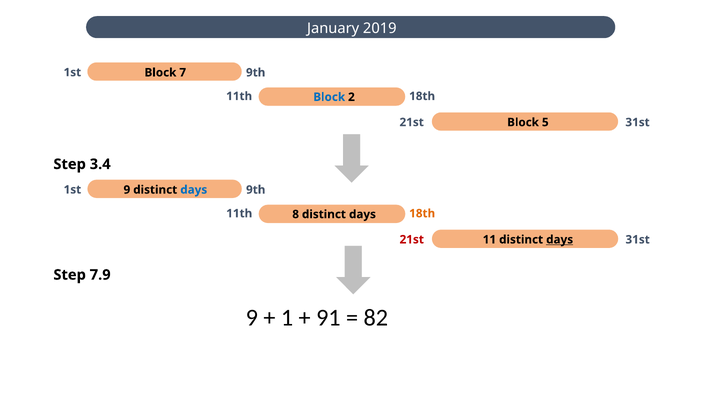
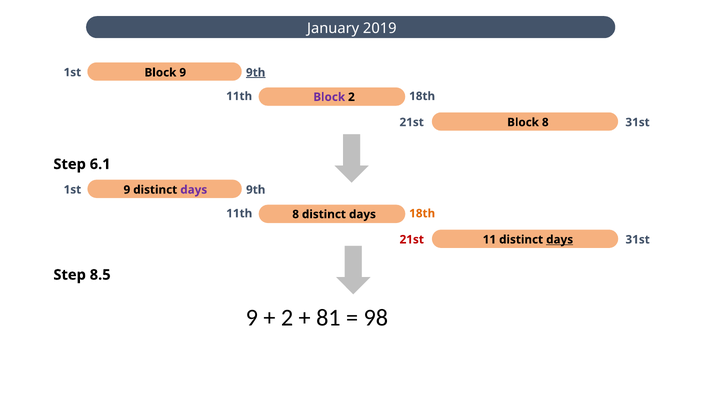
9th at (256, 73) underline: none -> present
Block 7: 7 -> 9
Block at (329, 97) colour: blue -> purple
Block 5: 5 -> 8
3.4: 3.4 -> 6.1
days at (194, 190) colour: blue -> purple
7.9: 7.9 -> 8.5
1 at (287, 318): 1 -> 2
91: 91 -> 81
82: 82 -> 98
